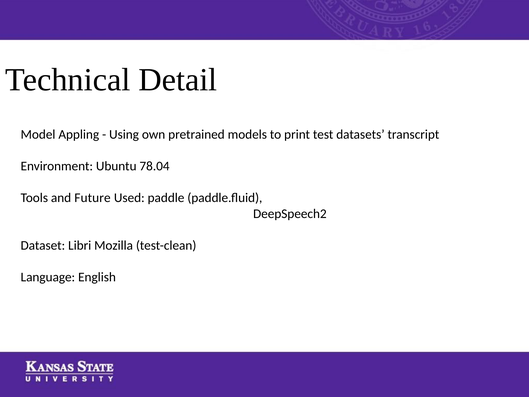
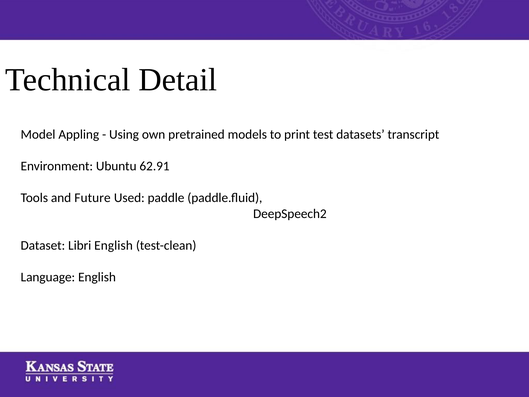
78.04: 78.04 -> 62.91
Libri Mozilla: Mozilla -> English
